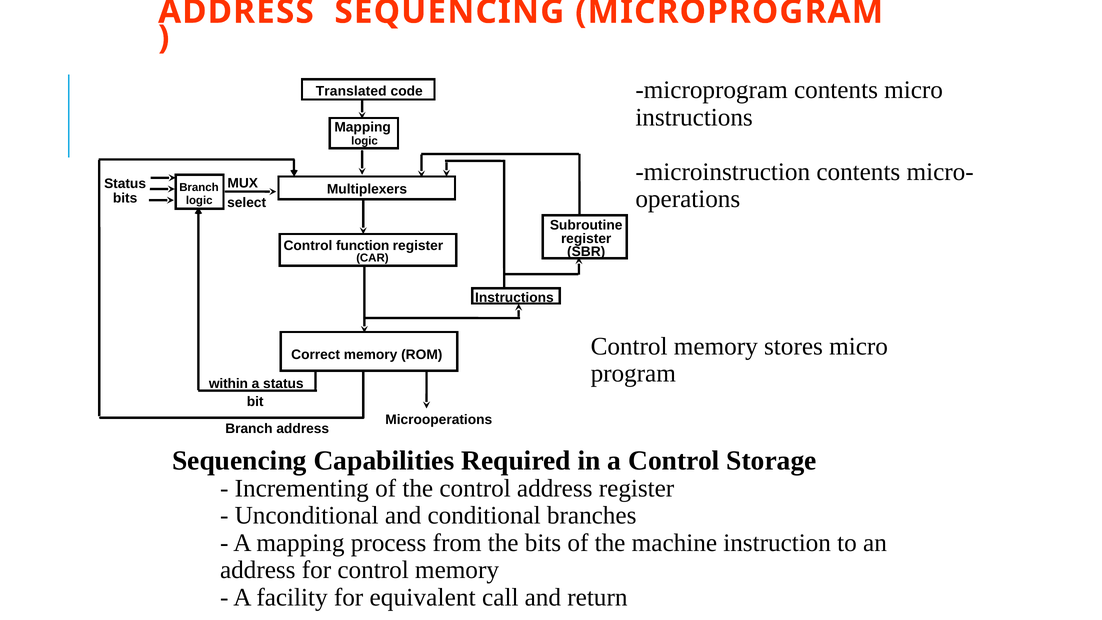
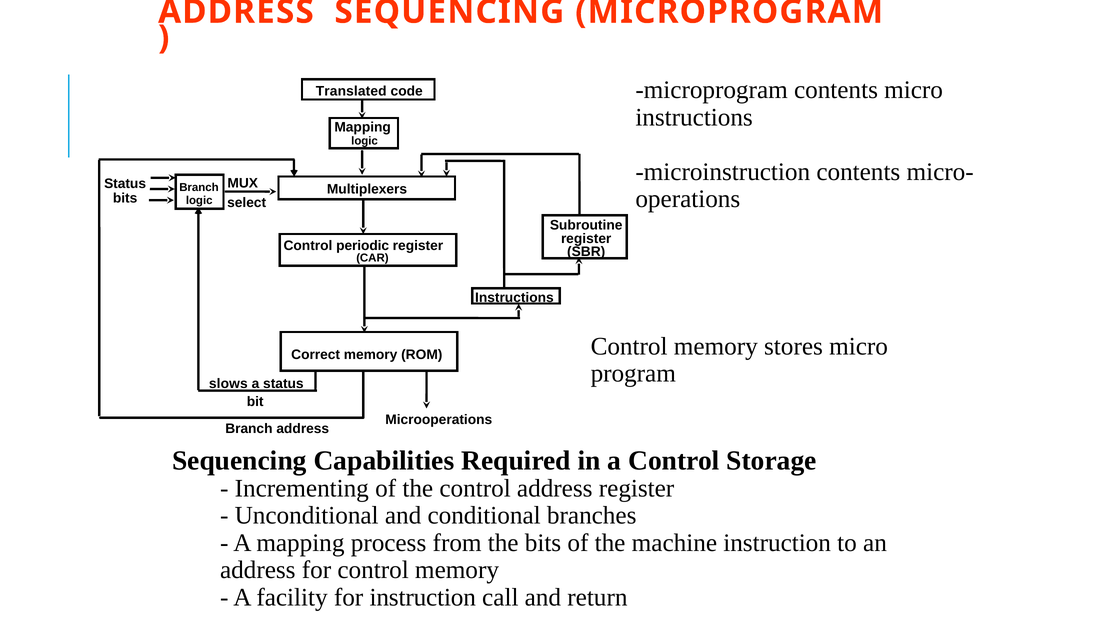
function: function -> periodic
within: within -> slows
for equivalent: equivalent -> instruction
